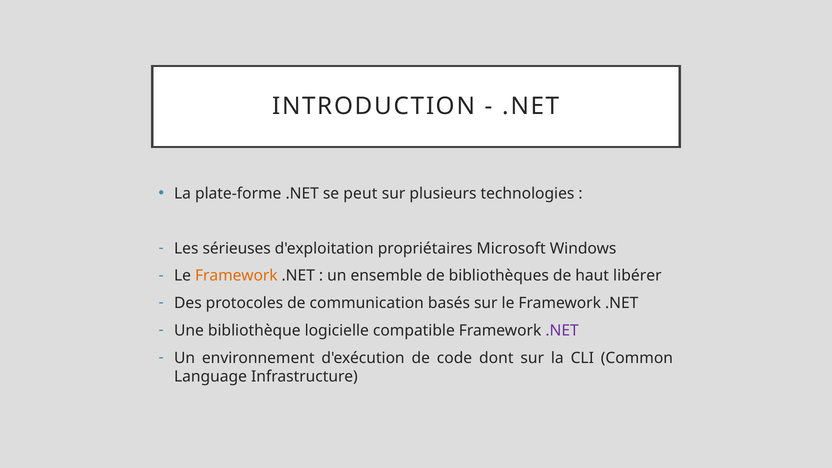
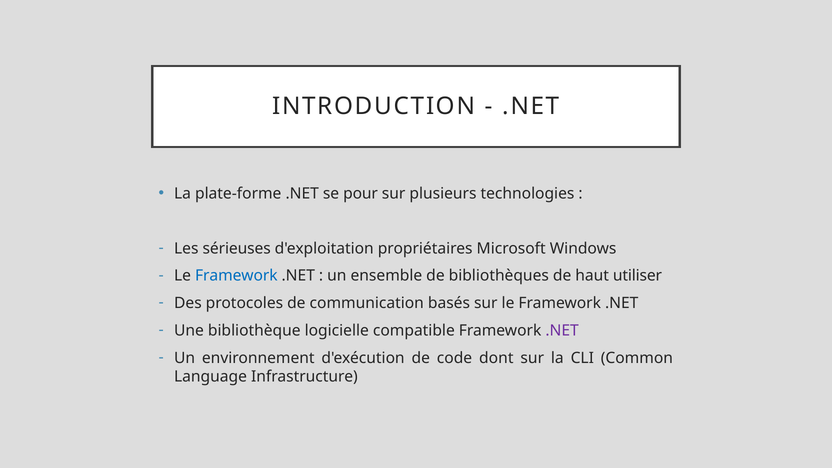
peut: peut -> pour
Framework at (236, 276) colour: orange -> blue
libérer: libérer -> utiliser
